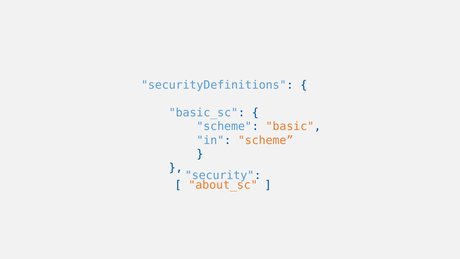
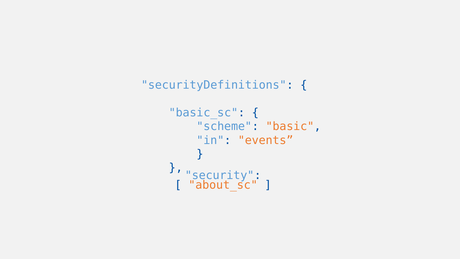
in scheme: scheme -> events
